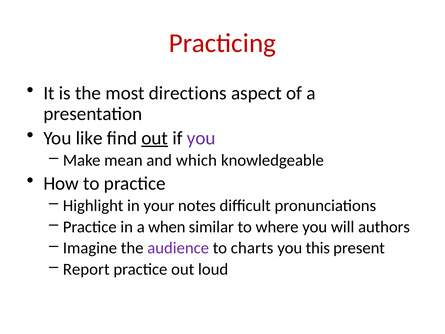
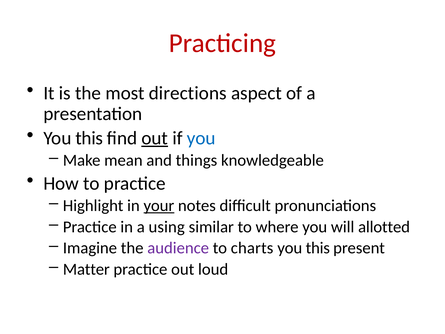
like at (89, 138): like -> this
you at (201, 138) colour: purple -> blue
which: which -> things
your underline: none -> present
when: when -> using
authors: authors -> allotted
Report: Report -> Matter
